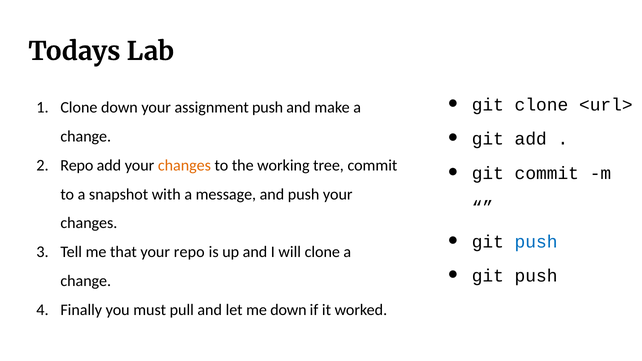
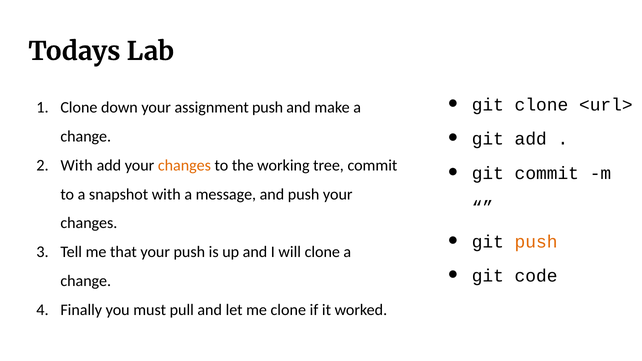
Repo at (77, 165): Repo -> With
push at (536, 242) colour: blue -> orange
your repo: repo -> push
push at (536, 276): push -> code
me down: down -> clone
